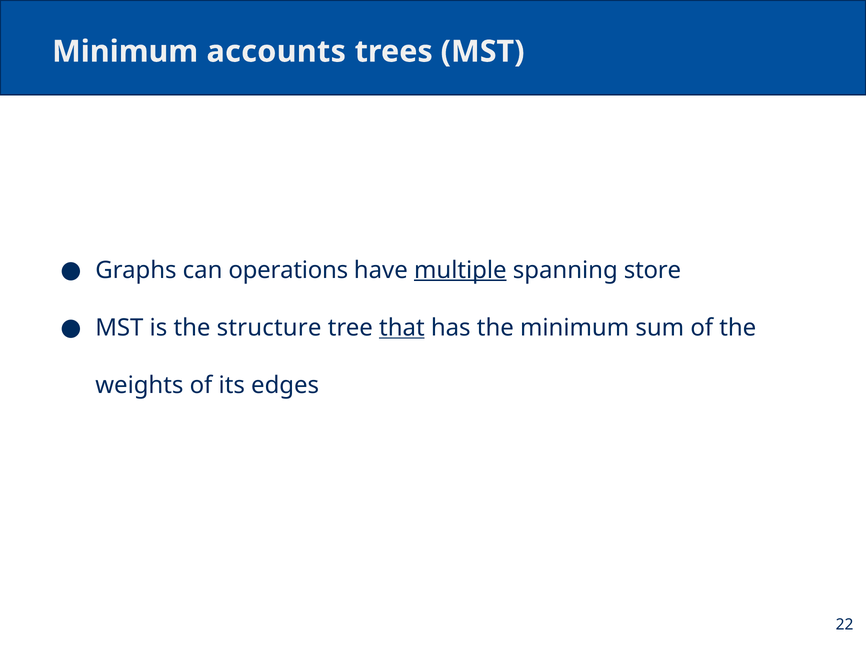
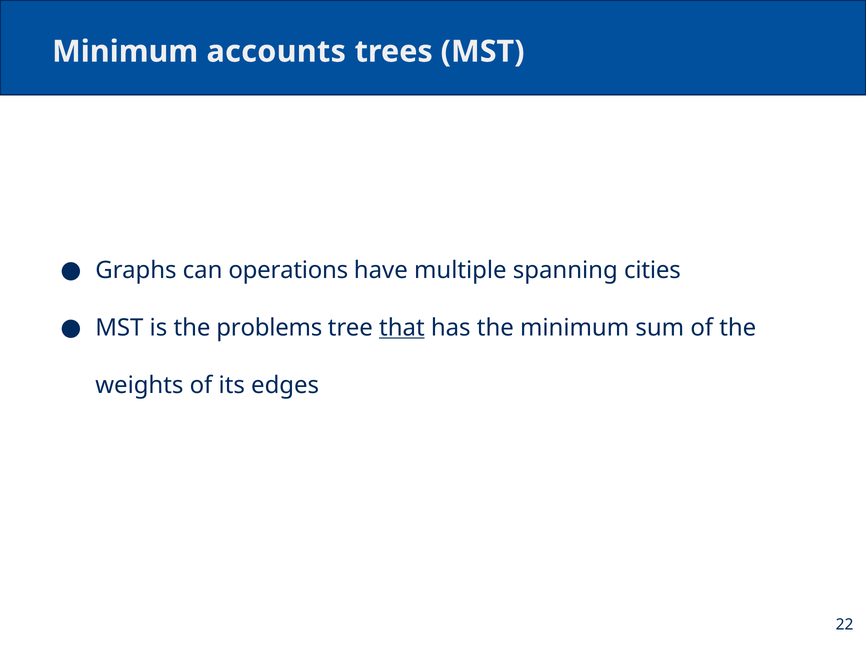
multiple underline: present -> none
store: store -> cities
structure: structure -> problems
